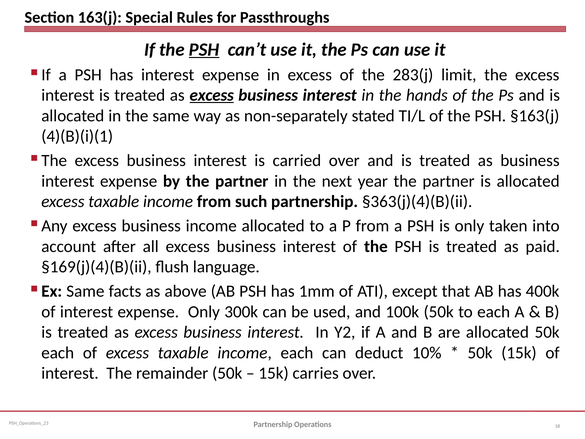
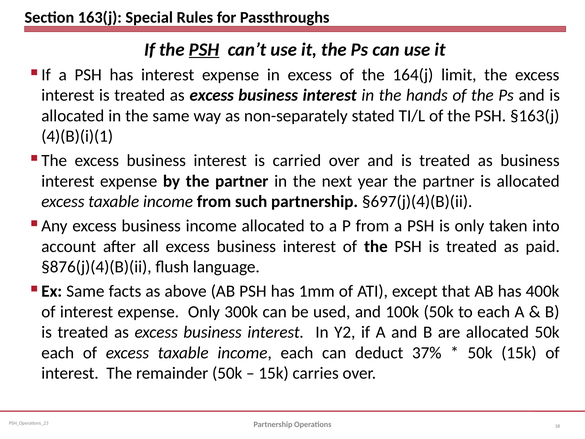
283(j: 283(j -> 164(j
excess at (212, 95) underline: present -> none
§363(j)(4)(B)(ii: §363(j)(4)(B)(ii -> §697(j)(4)(B)(ii
§169(j)(4)(B)(ii: §169(j)(4)(B)(ii -> §876(j)(4)(B)(ii
10%: 10% -> 37%
